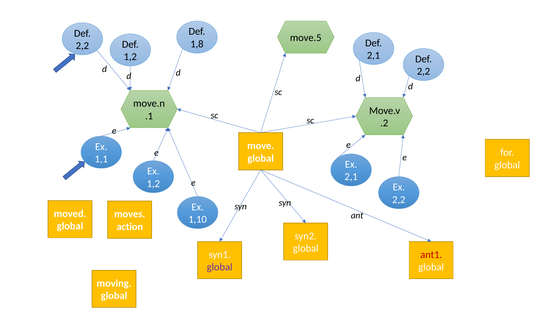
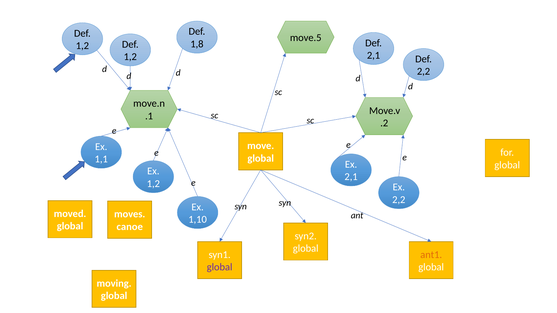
2,2 at (82, 46): 2,2 -> 1,2
action: action -> canoe
ant1 colour: red -> orange
